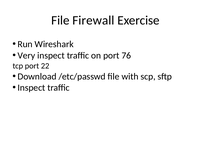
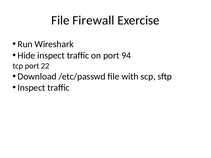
Very: Very -> Hide
76: 76 -> 94
